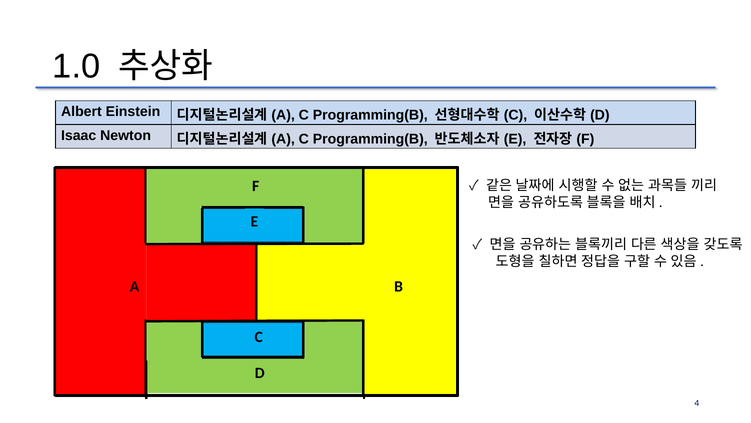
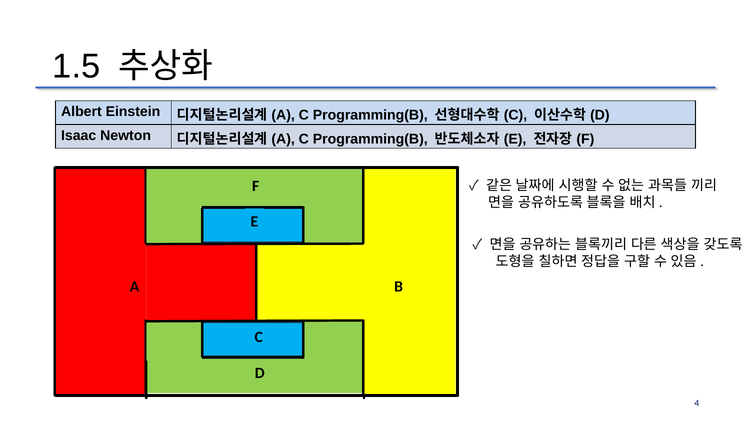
1.0: 1.0 -> 1.5
